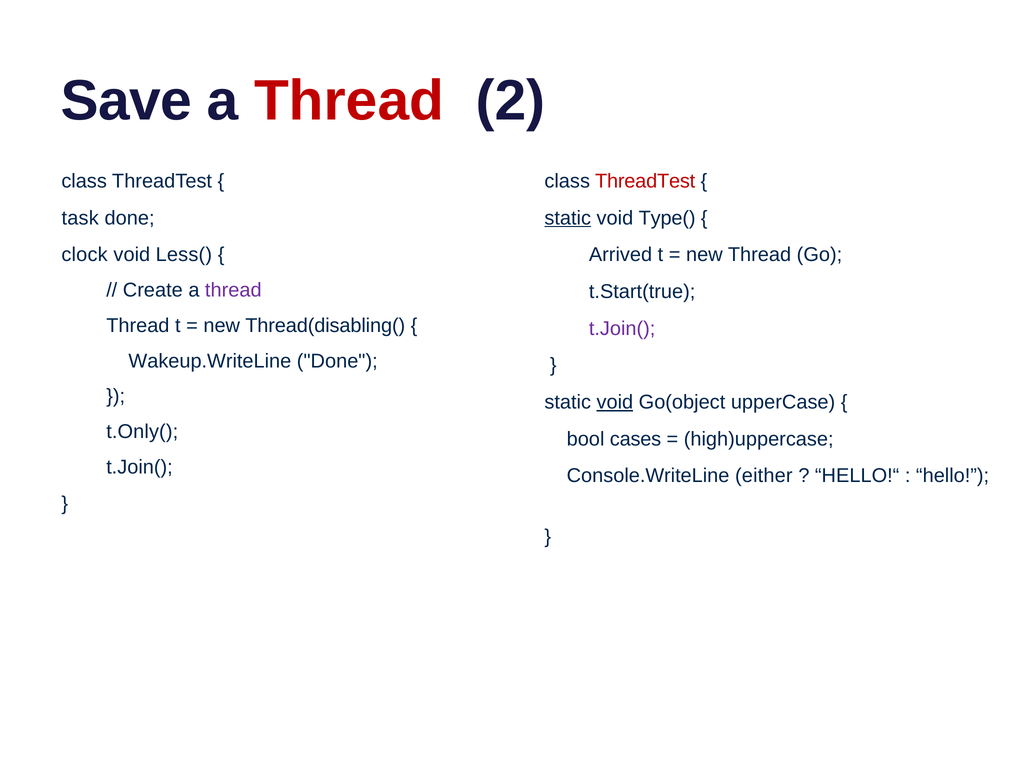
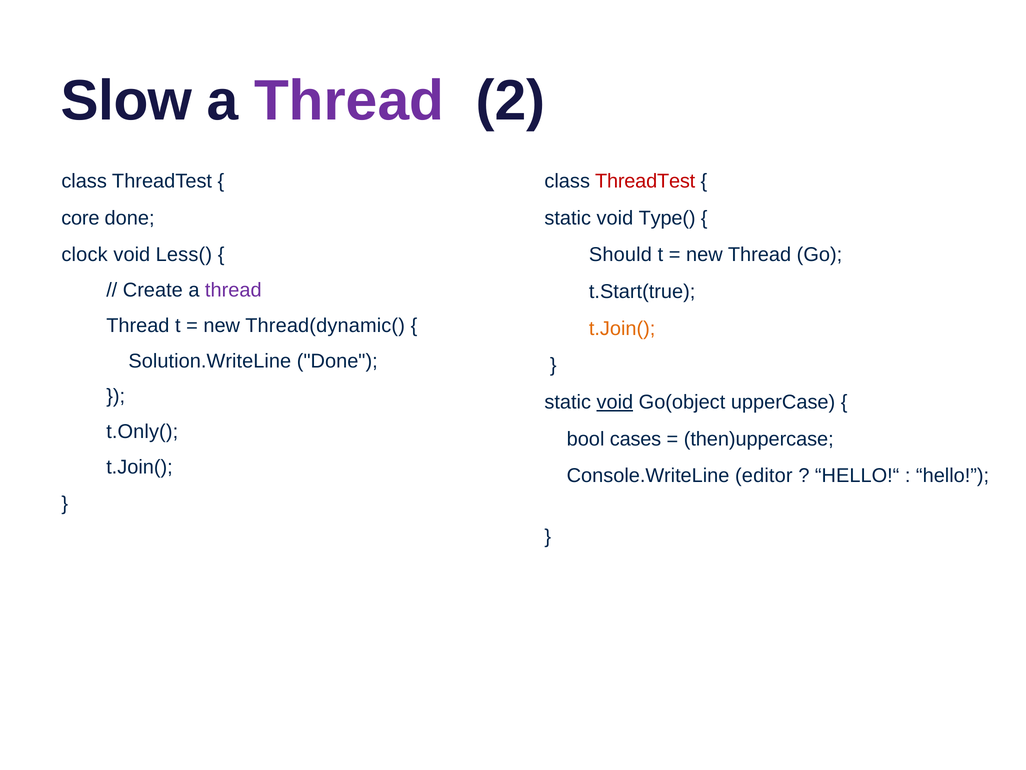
Save: Save -> Slow
Thread at (349, 101) colour: red -> purple
task: task -> core
static at (568, 218) underline: present -> none
Arrived: Arrived -> Should
Thread(disabling(: Thread(disabling( -> Thread(dynamic(
t.Join( at (622, 328) colour: purple -> orange
Wakeup.WriteLine: Wakeup.WriteLine -> Solution.WriteLine
high)uppercase: high)uppercase -> then)uppercase
either: either -> editor
